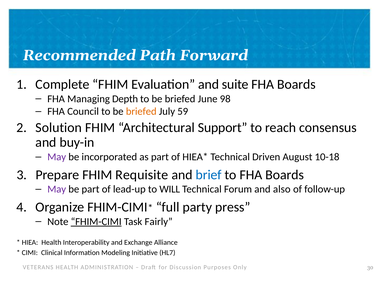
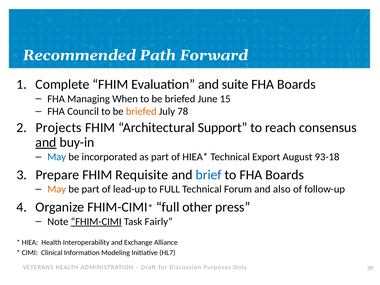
Depth: Depth -> When
98: 98 -> 15
59: 59 -> 78
Solution: Solution -> Projects
and at (46, 142) underline: none -> present
May at (57, 157) colour: purple -> blue
Driven: Driven -> Export
10-18: 10-18 -> 93-18
May at (57, 189) colour: purple -> orange
to WILL: WILL -> FULL
party: party -> other
